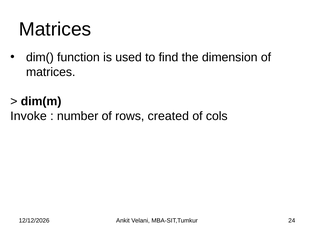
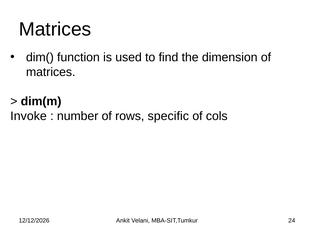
created: created -> specific
